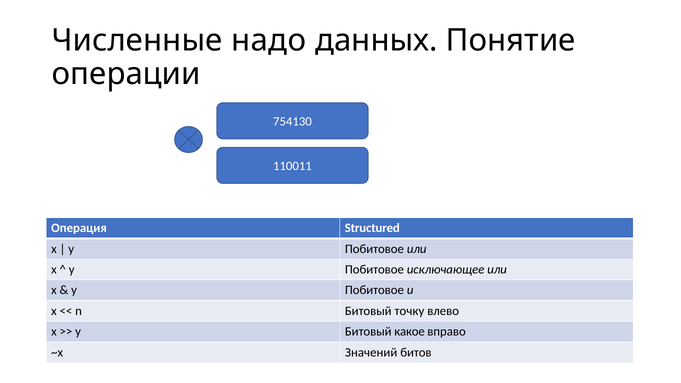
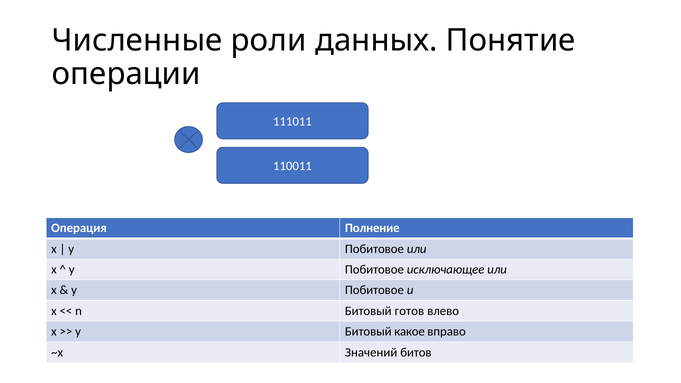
надо: надо -> роли
754130: 754130 -> 111011
Structured: Structured -> Полнение
точку: точку -> готов
